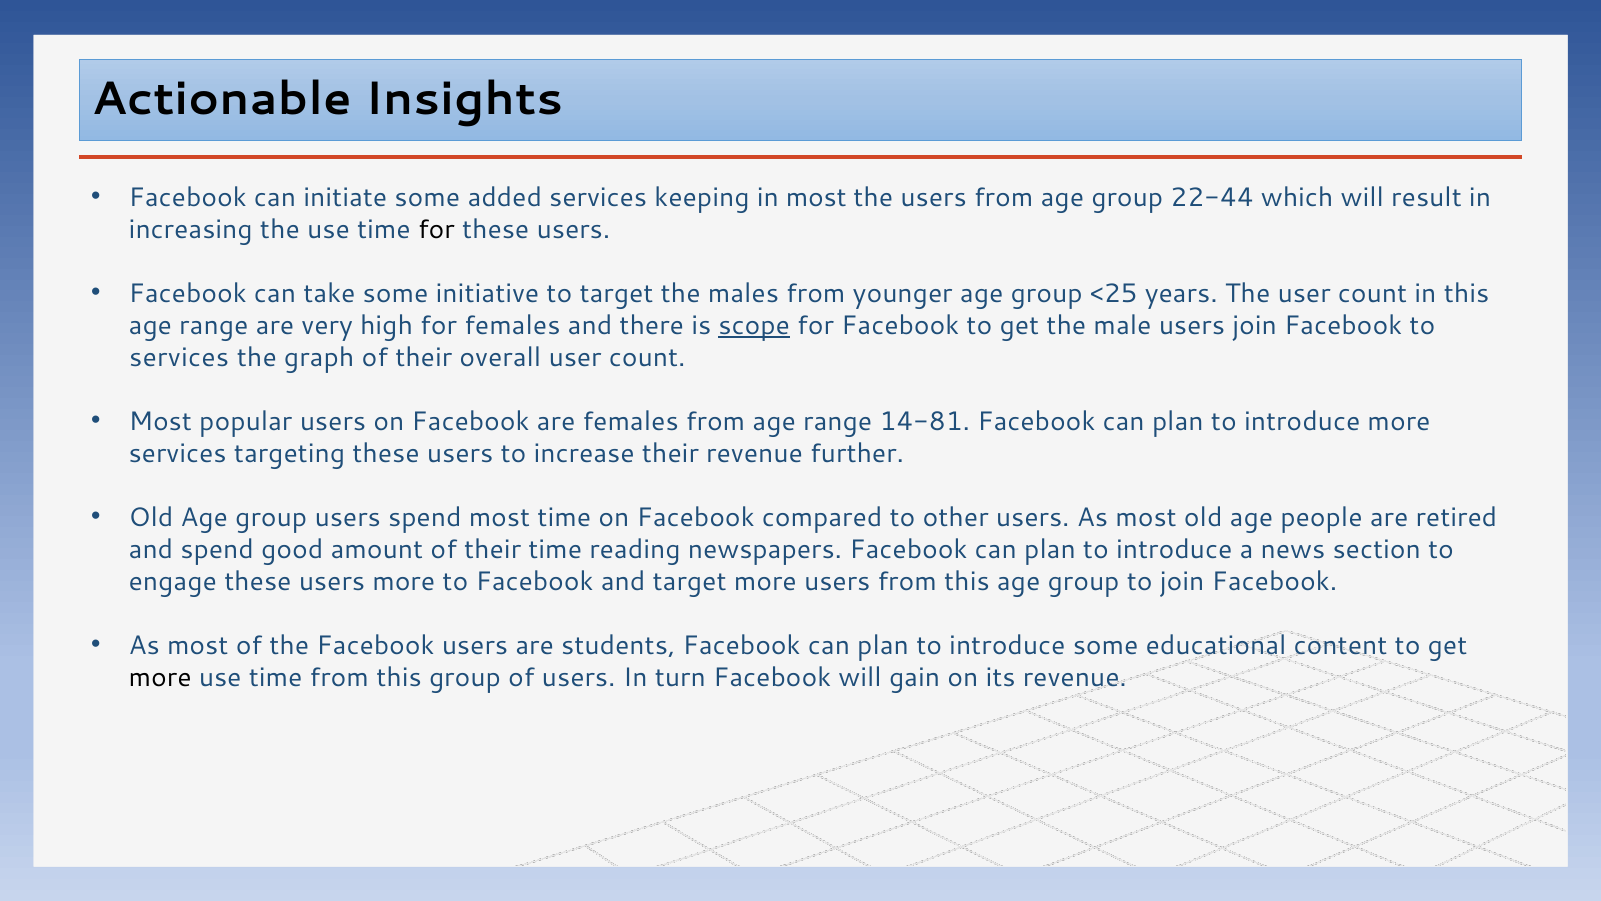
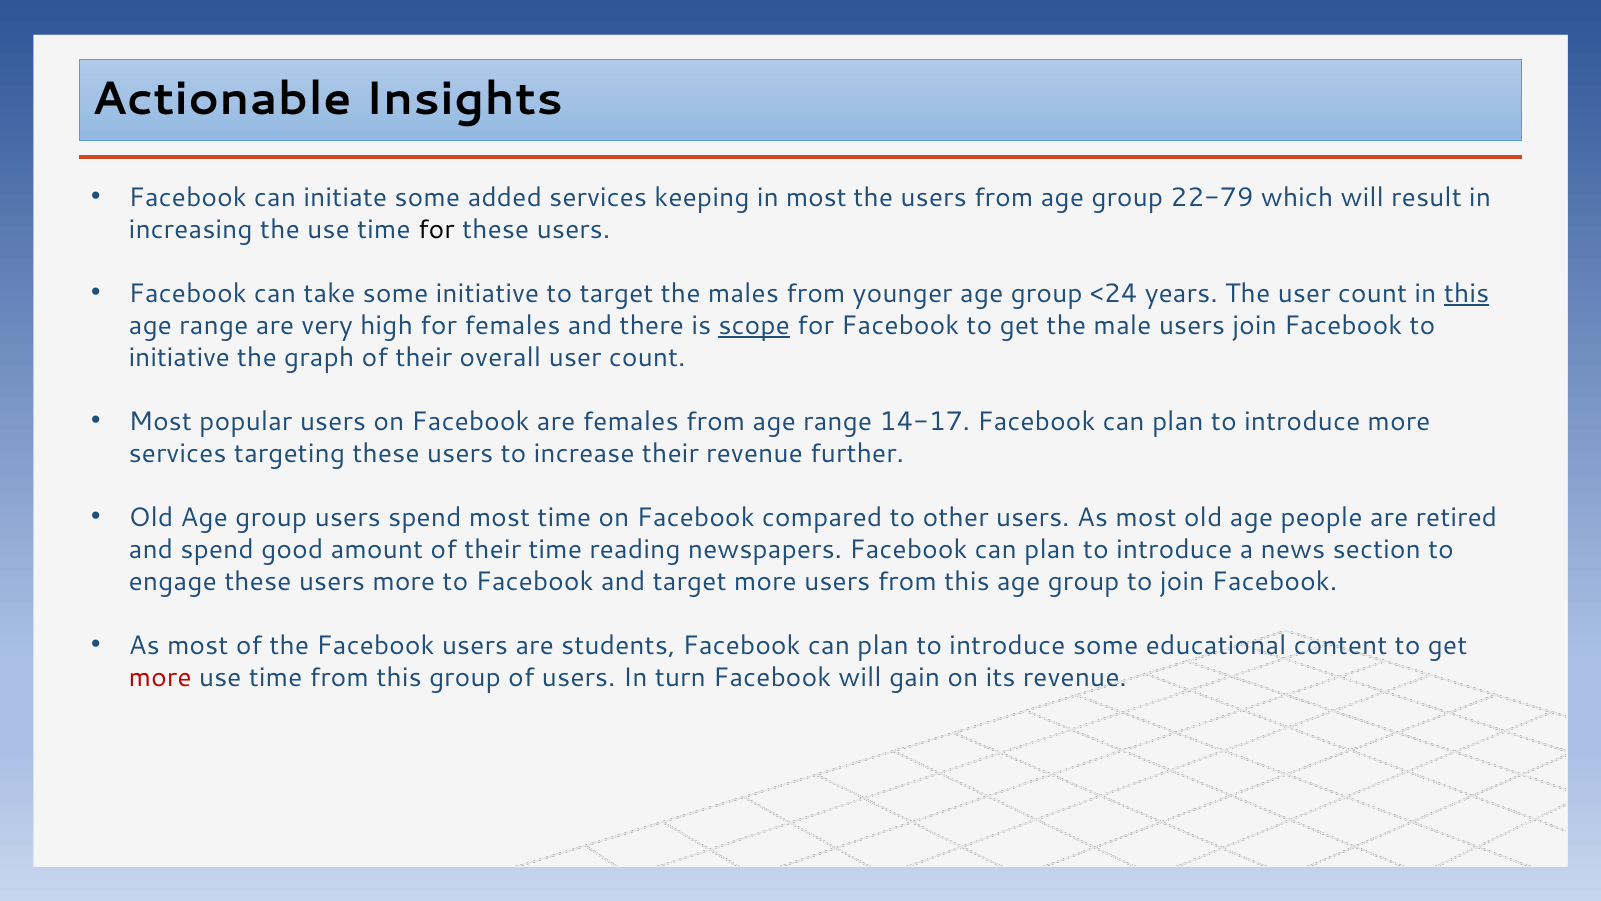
22-44: 22-44 -> 22-79
<25: <25 -> <24
this at (1467, 293) underline: none -> present
services at (179, 357): services -> initiative
14-81: 14-81 -> 14-17
more at (160, 677) colour: black -> red
